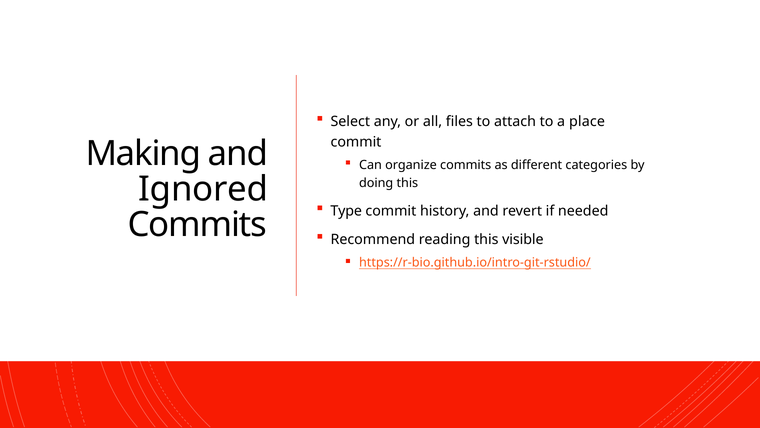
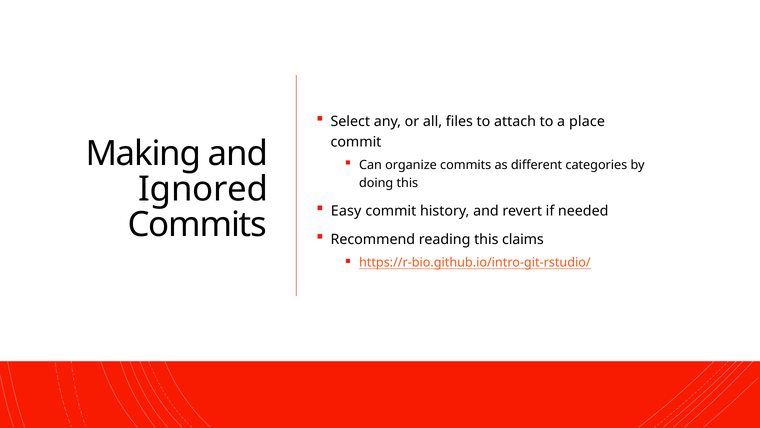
Type: Type -> Easy
visible: visible -> claims
